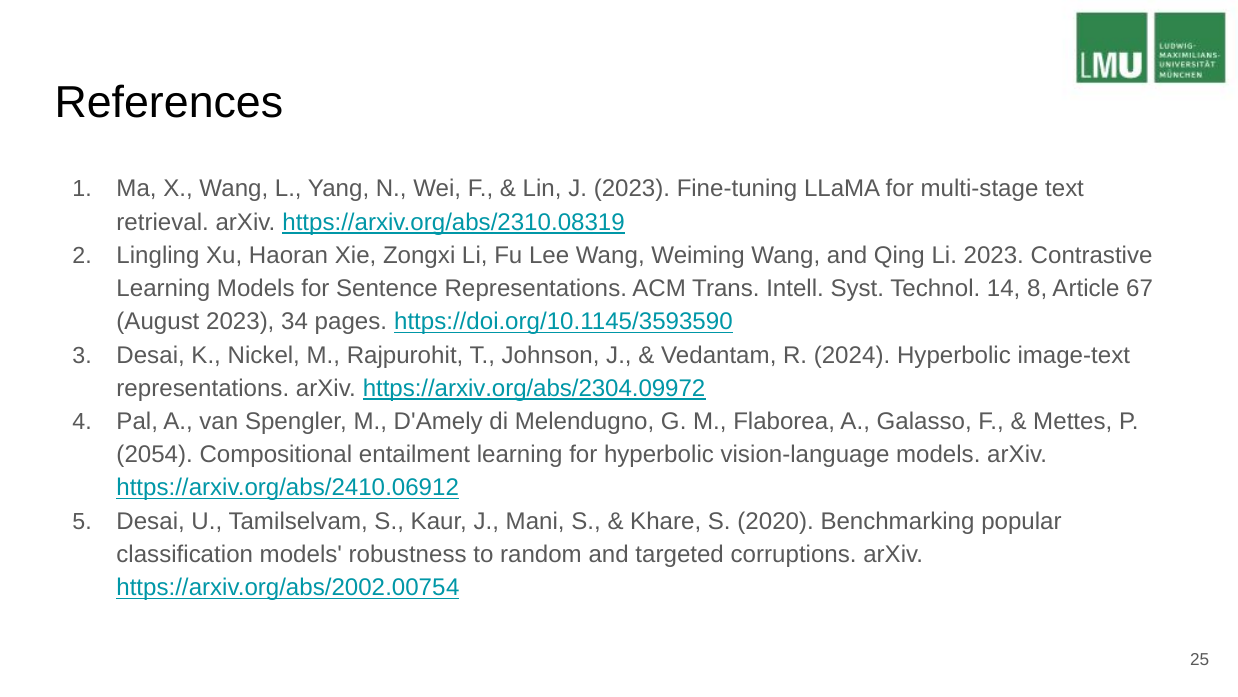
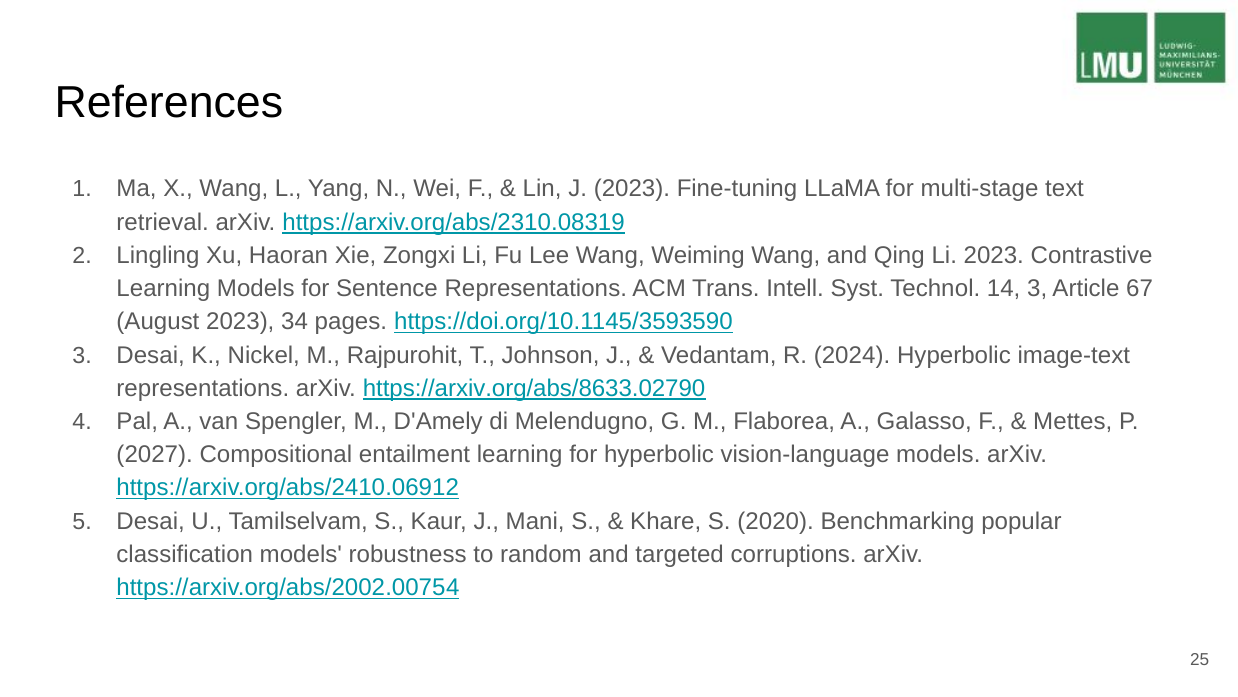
14 8: 8 -> 3
https://arxiv.org/abs/2304.09972: https://arxiv.org/abs/2304.09972 -> https://arxiv.org/abs/8633.02790
2054: 2054 -> 2027
